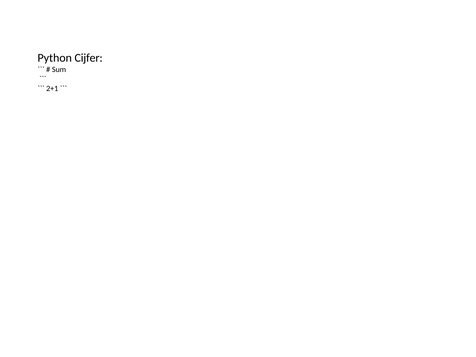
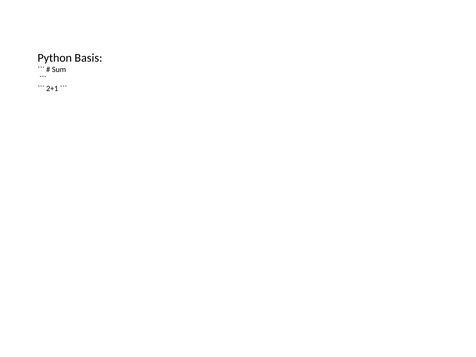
Cijfer: Cijfer -> Basis
